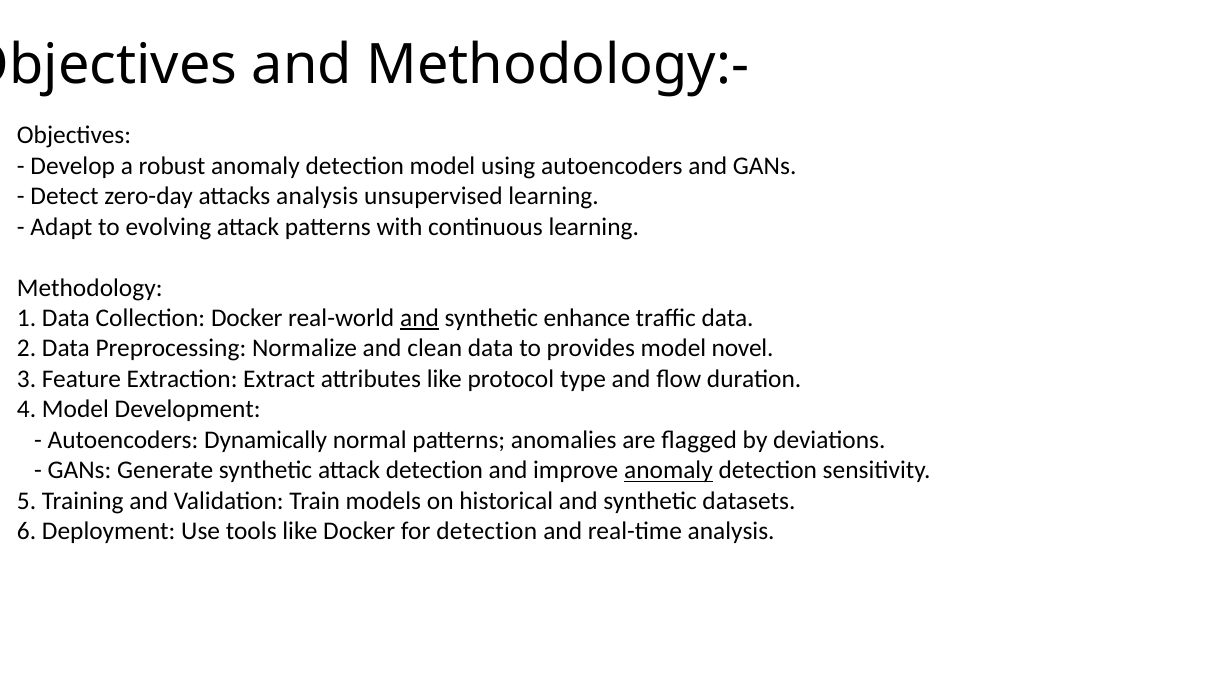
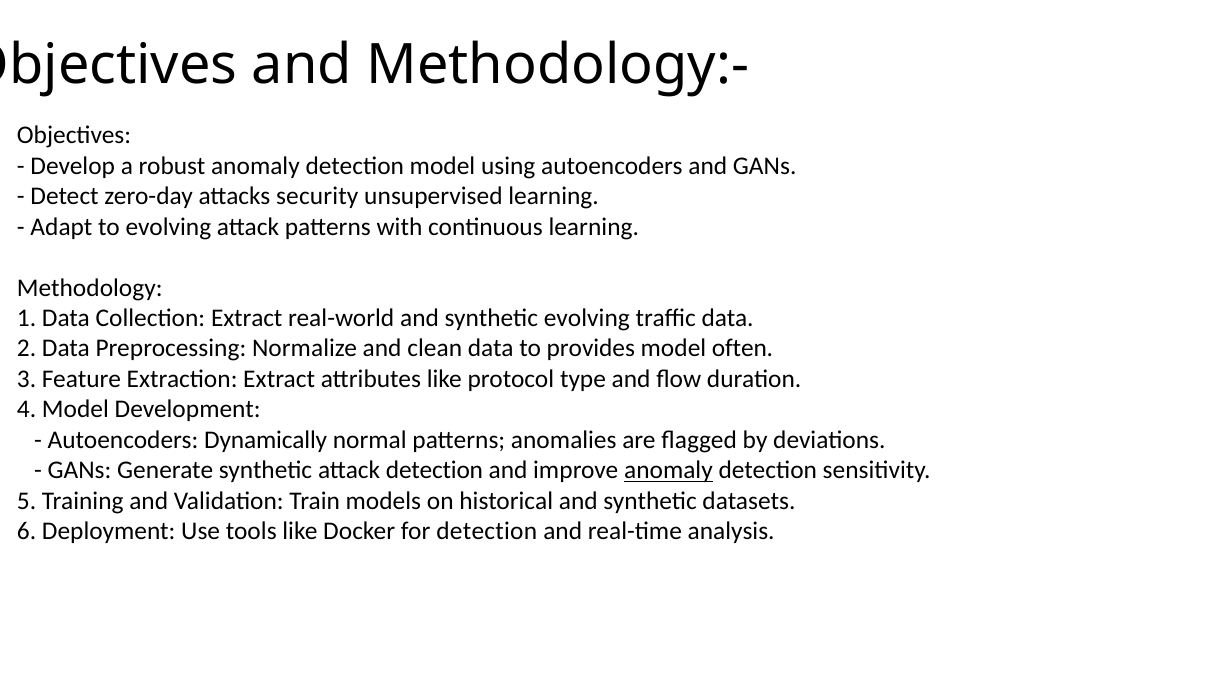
attacks analysis: analysis -> security
Collection Docker: Docker -> Extract
and at (420, 318) underline: present -> none
synthetic enhance: enhance -> evolving
novel: novel -> often
